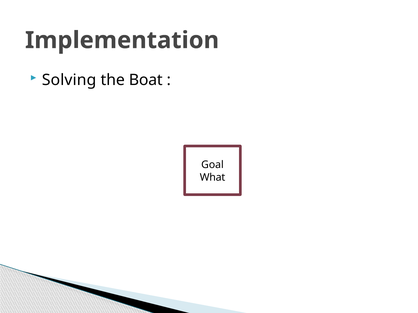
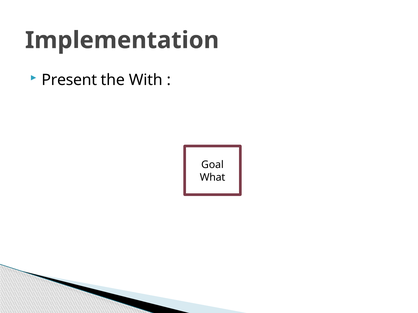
Solving: Solving -> Present
Boat: Boat -> With
